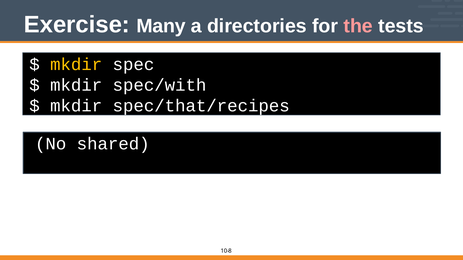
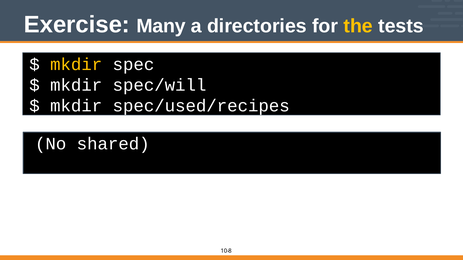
the colour: pink -> yellow
spec/with: spec/with -> spec/will
spec/that/recipes: spec/that/recipes -> spec/used/recipes
